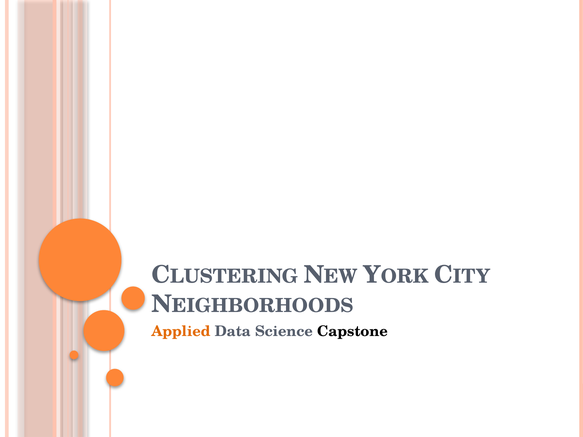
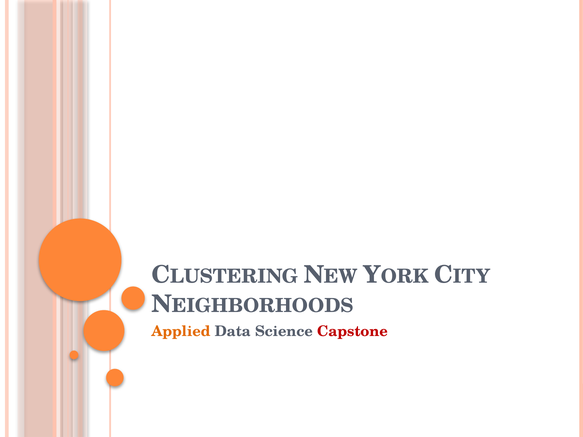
Capstone colour: black -> red
